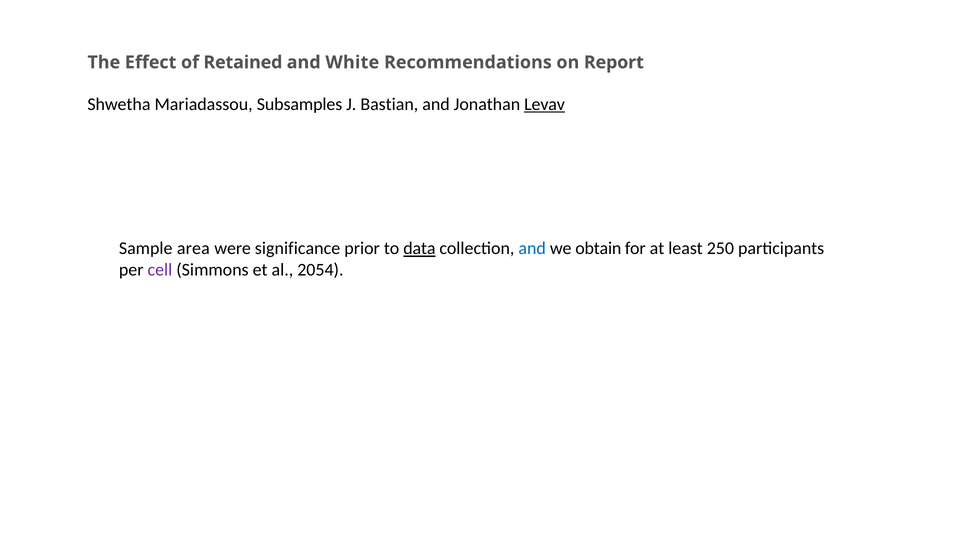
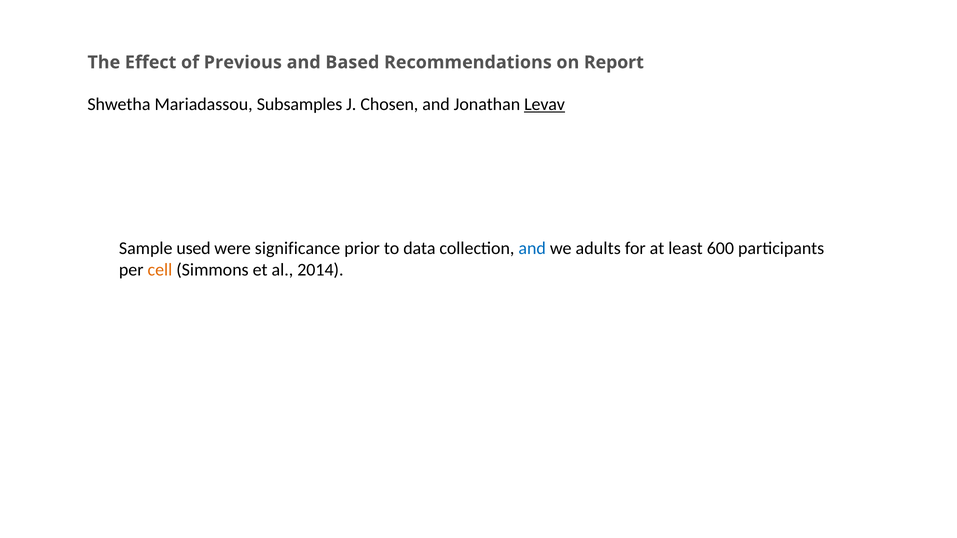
Retained: Retained -> Previous
White: White -> Based
Bastian: Bastian -> Chosen
area: area -> used
data underline: present -> none
obtain: obtain -> adults
250: 250 -> 600
cell colour: purple -> orange
2054: 2054 -> 2014
